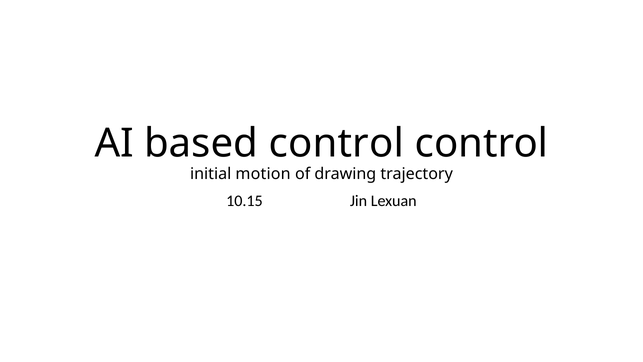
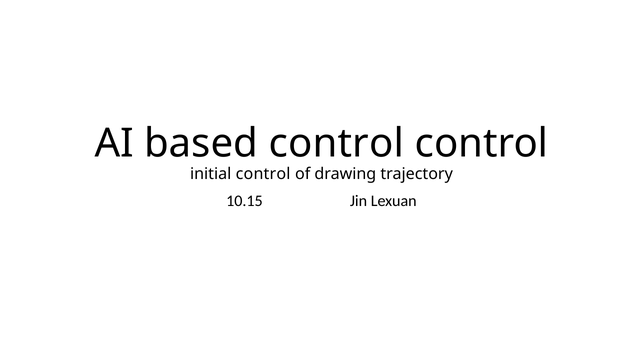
initial motion: motion -> control
